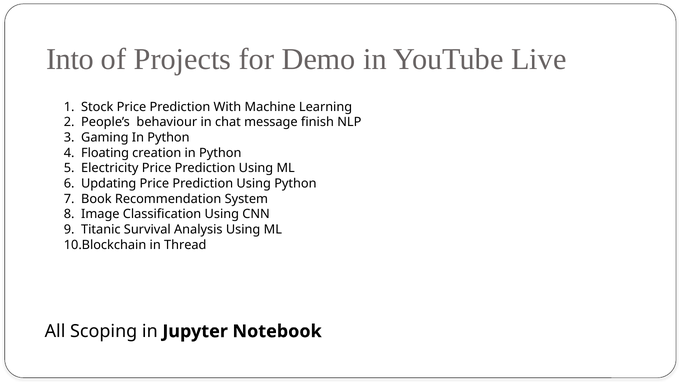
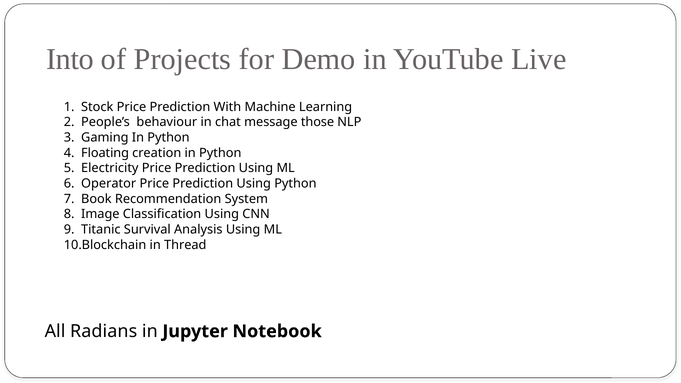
finish: finish -> those
Updating: Updating -> Operator
Scoping: Scoping -> Radians
